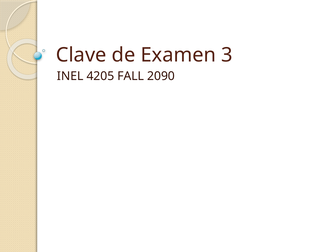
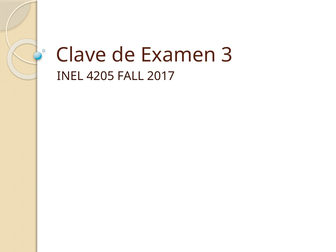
2090: 2090 -> 2017
